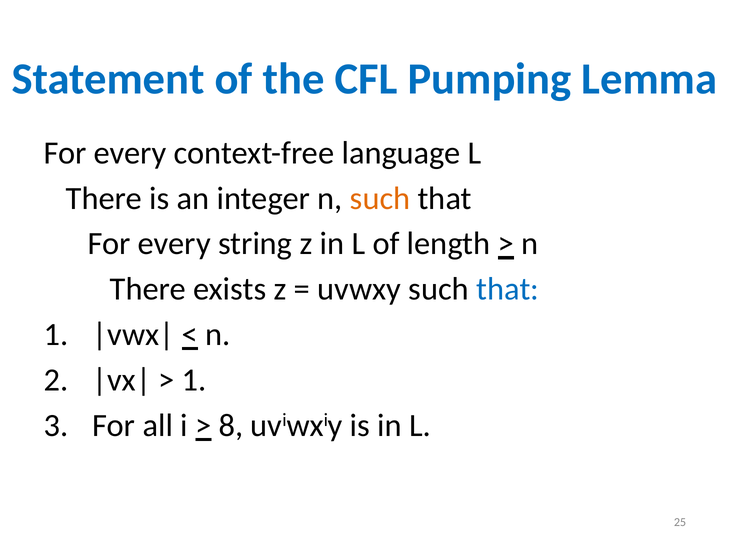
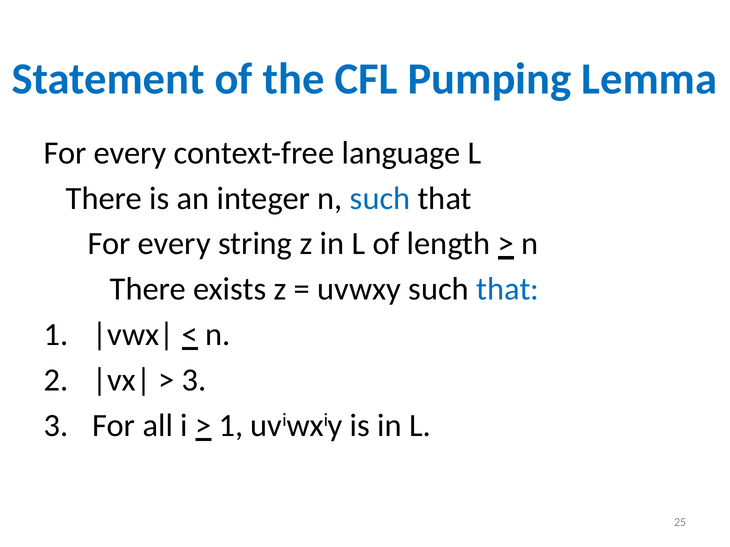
such at (380, 199) colour: orange -> blue
1 at (194, 380): 1 -> 3
8 at (231, 426): 8 -> 1
